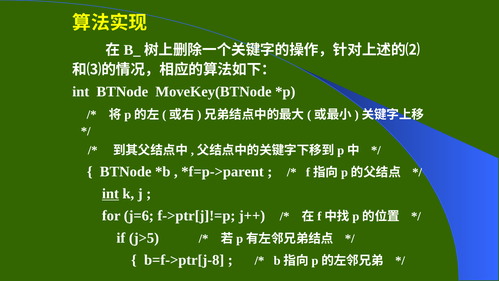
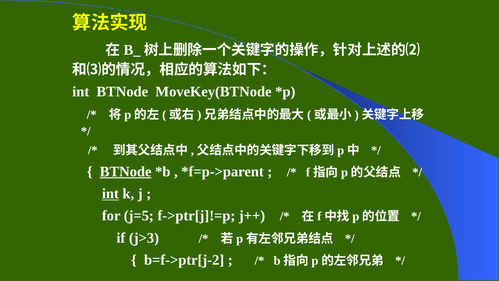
BTNode at (126, 171) underline: none -> present
j=6: j=6 -> j=5
j>5: j>5 -> j>3
b=f->ptr[j-8: b=f->ptr[j-8 -> b=f->ptr[j-2
